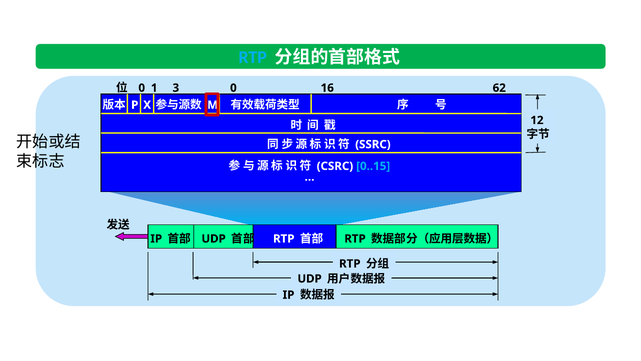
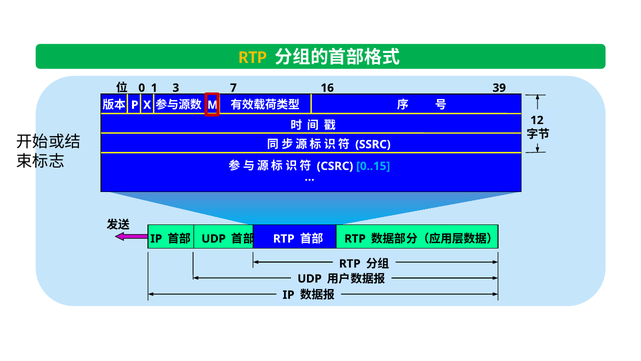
RTP at (253, 57) colour: light blue -> yellow
3 0: 0 -> 7
62: 62 -> 39
